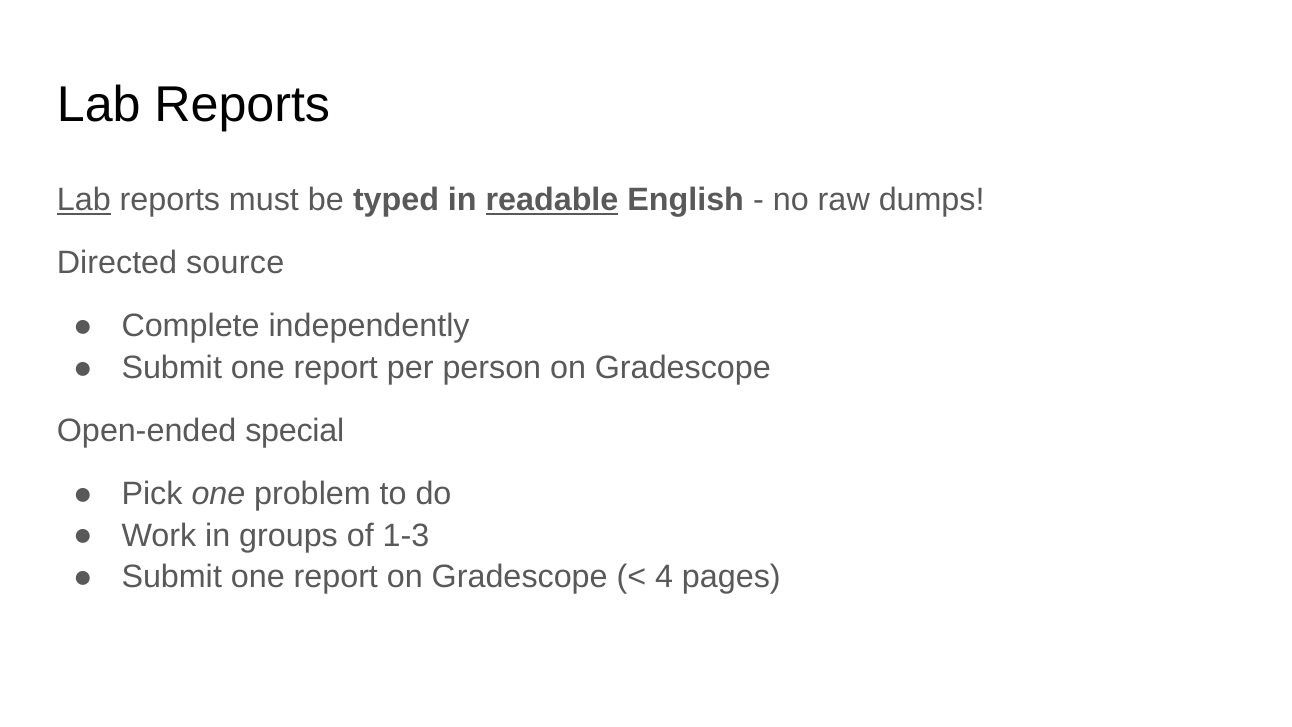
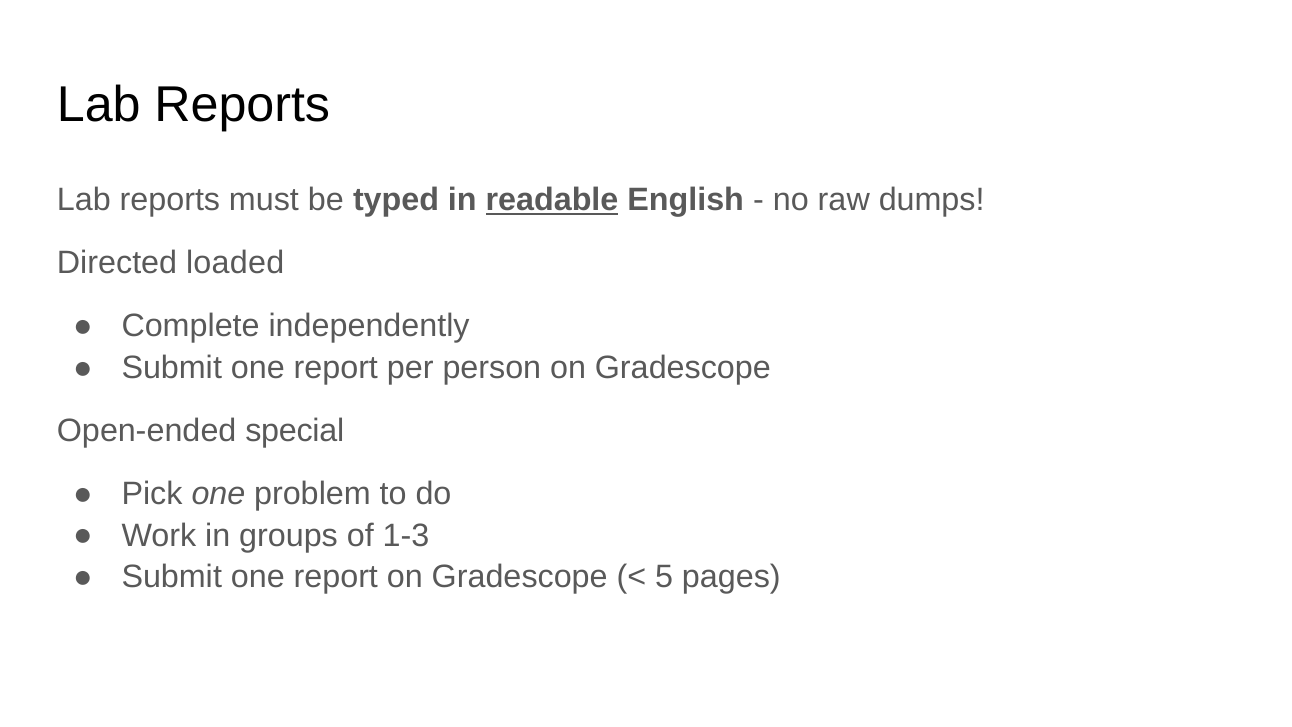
Lab at (84, 200) underline: present -> none
source: source -> loaded
4: 4 -> 5
